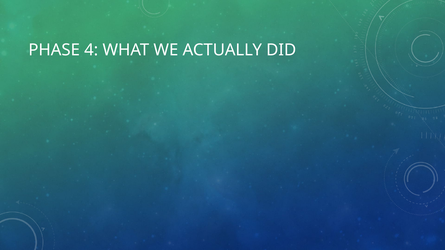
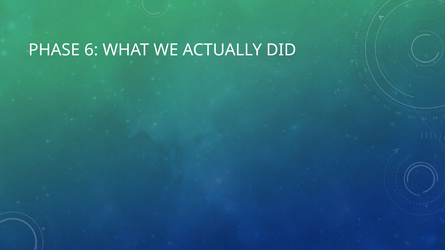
4: 4 -> 6
